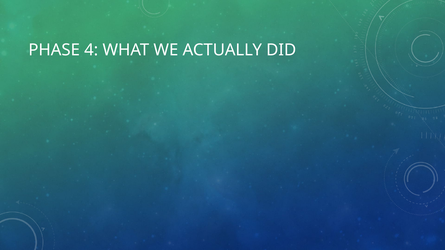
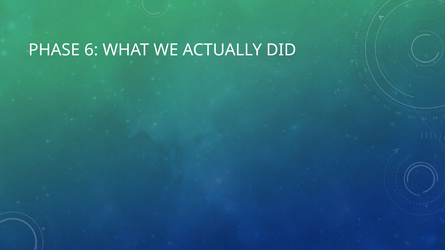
4: 4 -> 6
